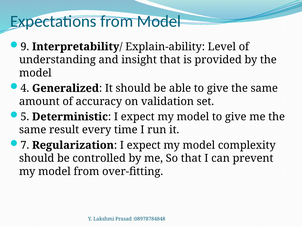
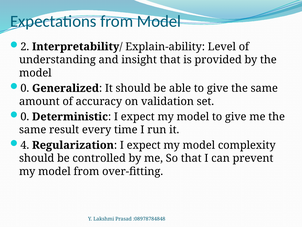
9: 9 -> 2
4 at (25, 88): 4 -> 0
5 at (25, 116): 5 -> 0
7: 7 -> 4
